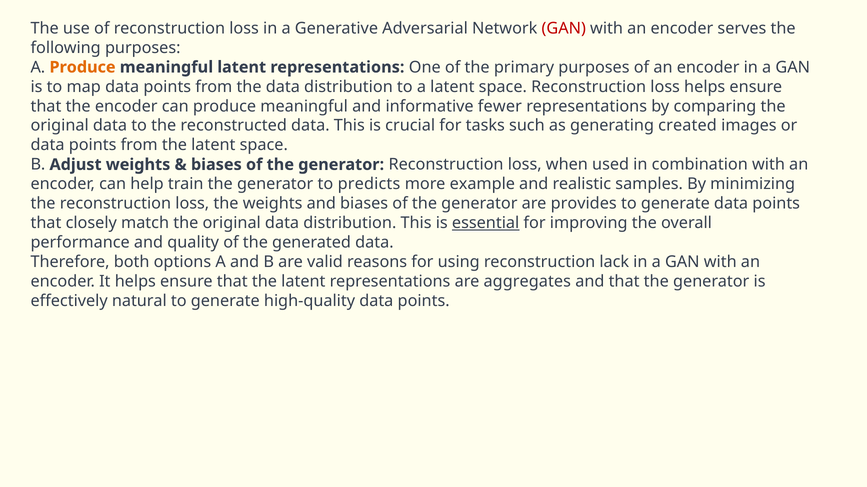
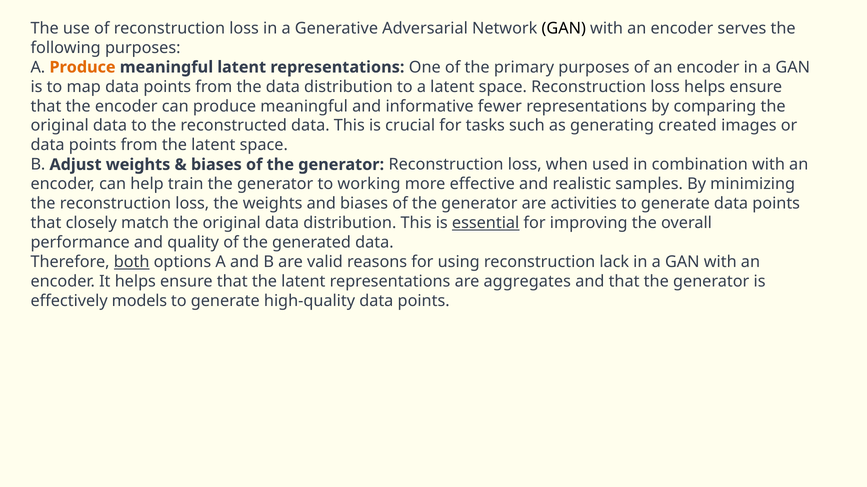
GAN at (564, 28) colour: red -> black
predicts: predicts -> working
example: example -> effective
provides: provides -> activities
both underline: none -> present
natural: natural -> models
